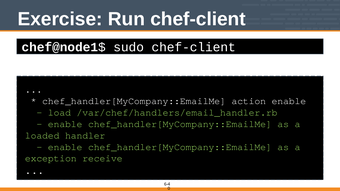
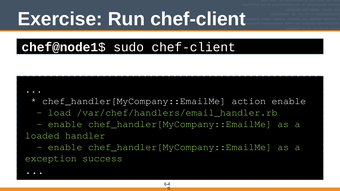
receive: receive -> success
